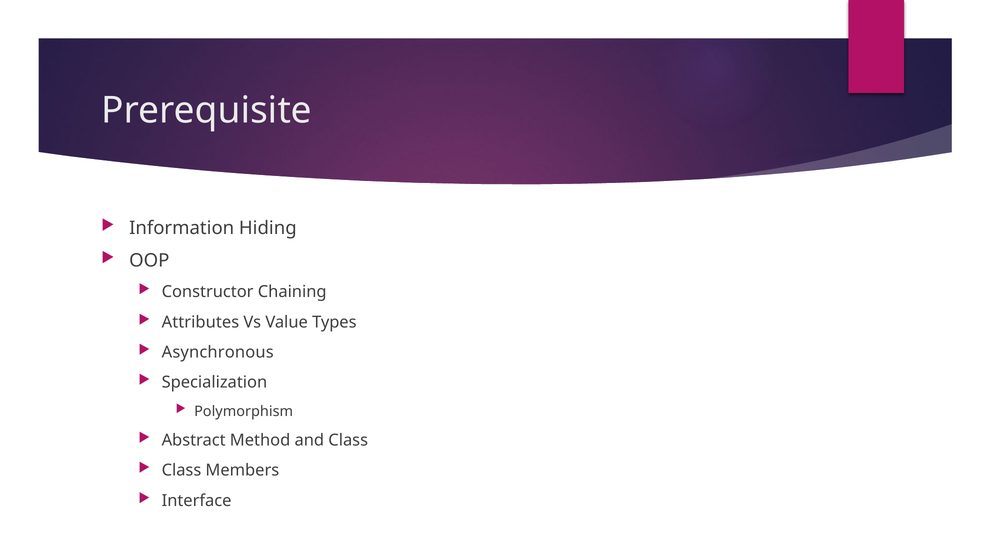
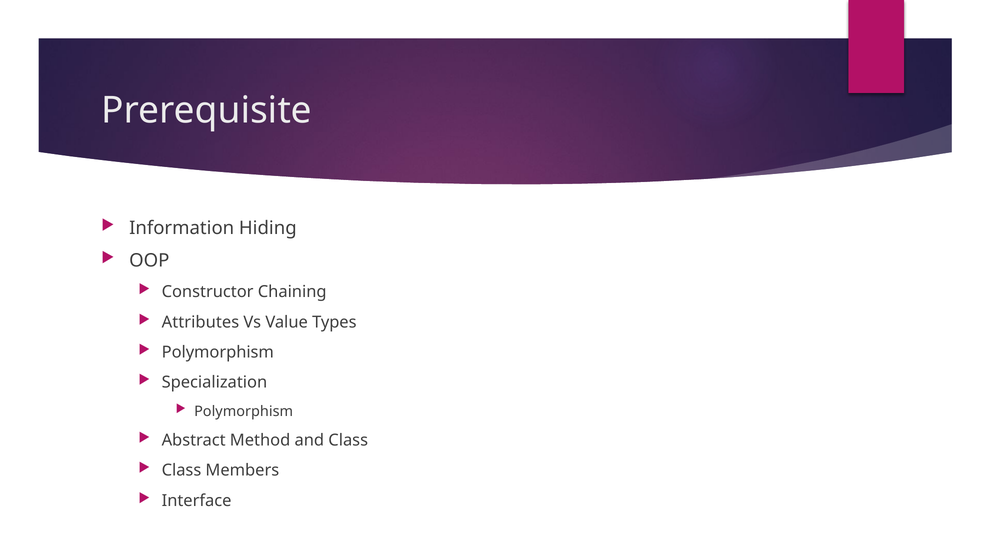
Asynchronous at (218, 352): Asynchronous -> Polymorphism
